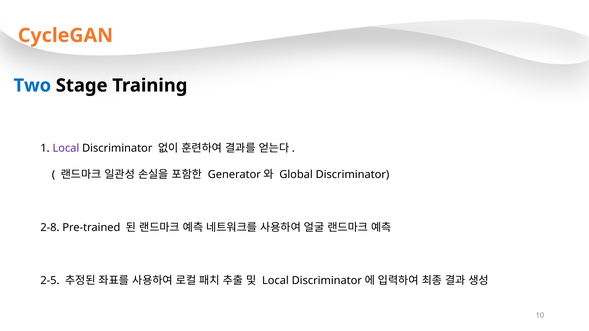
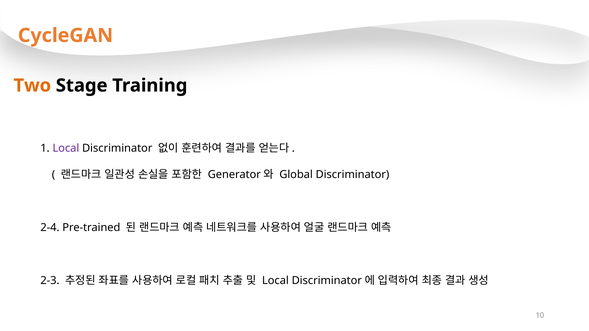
Two colour: blue -> orange
2-8: 2-8 -> 2-4
2-5: 2-5 -> 2-3
